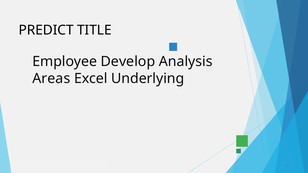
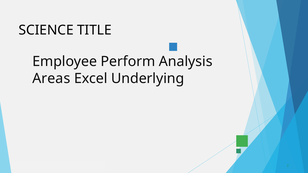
PREDICT: PREDICT -> SCIENCE
Develop: Develop -> Perform
